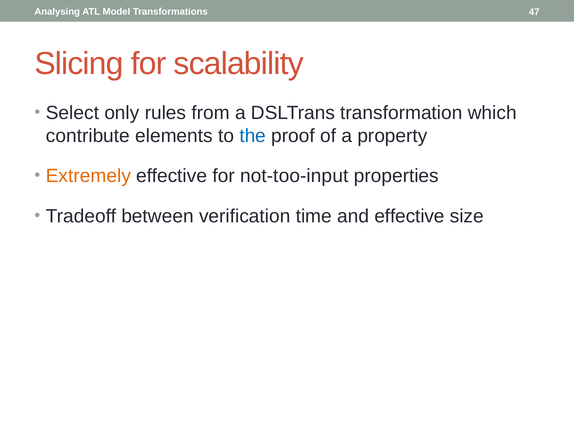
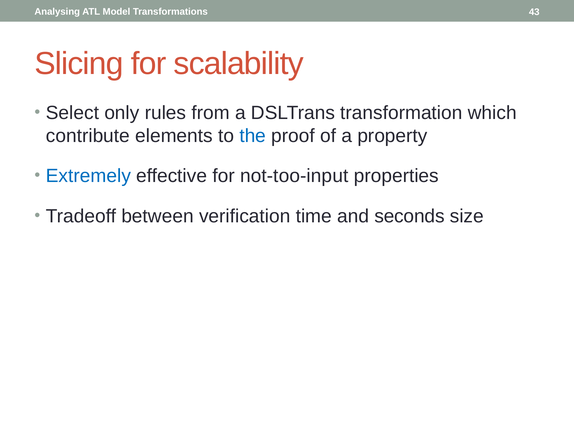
47: 47 -> 43
Extremely colour: orange -> blue
and effective: effective -> seconds
